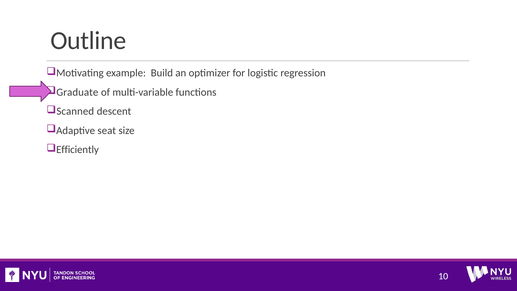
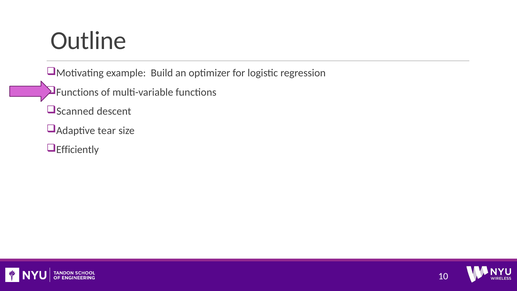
Graduate at (77, 92): Graduate -> Functions
seat: seat -> tear
